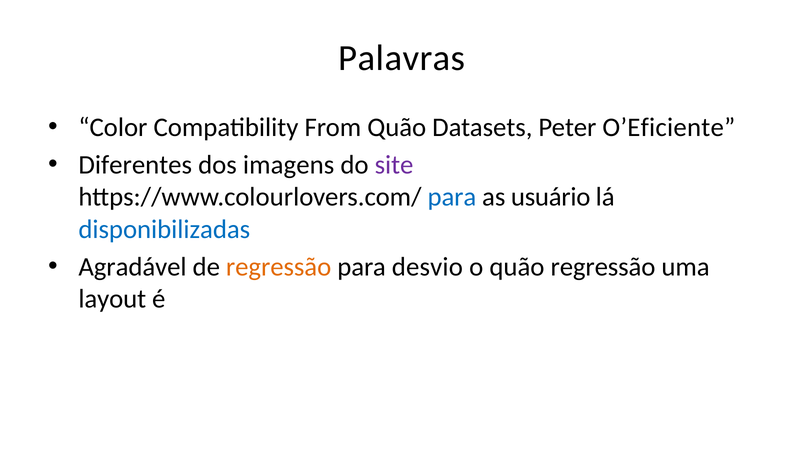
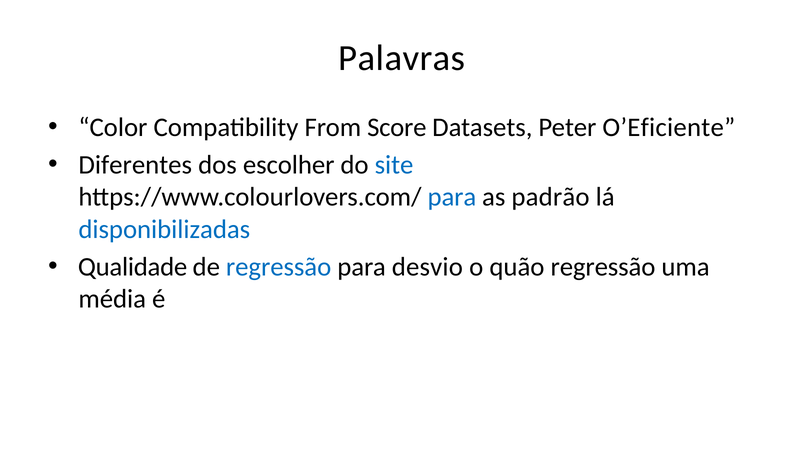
From Quão: Quão -> Score
imagens: imagens -> escolher
site colour: purple -> blue
usuário: usuário -> padrão
Agradável: Agradável -> Qualidade
regressão at (279, 267) colour: orange -> blue
layout: layout -> média
